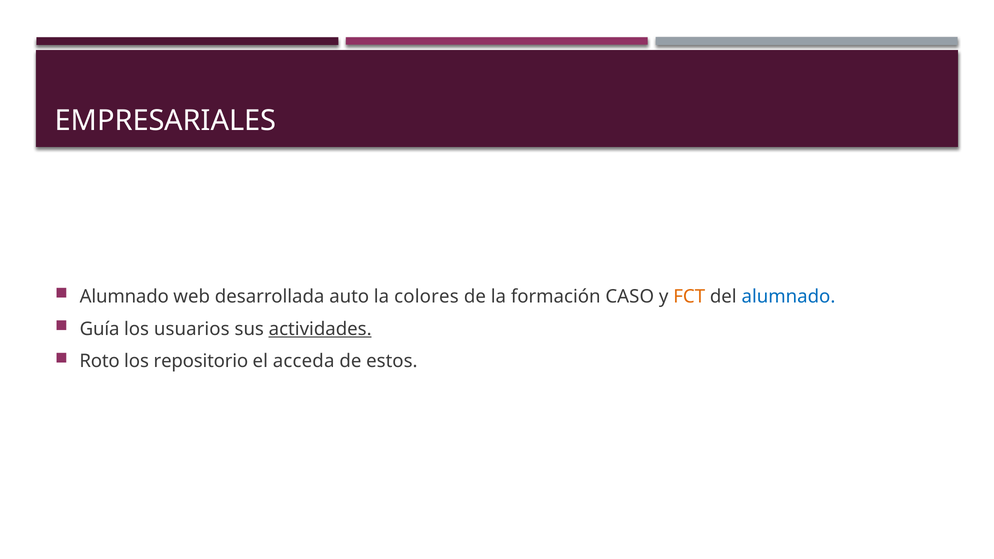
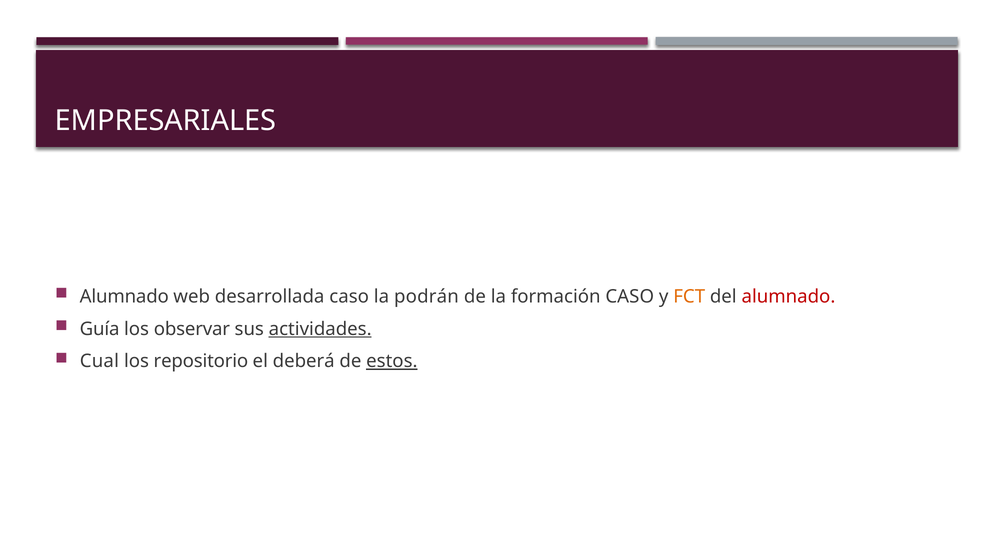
desarrollada auto: auto -> caso
colores: colores -> podrán
alumnado at (788, 297) colour: blue -> red
usuarios: usuarios -> observar
Roto: Roto -> Cual
acceda: acceda -> deberá
estos underline: none -> present
